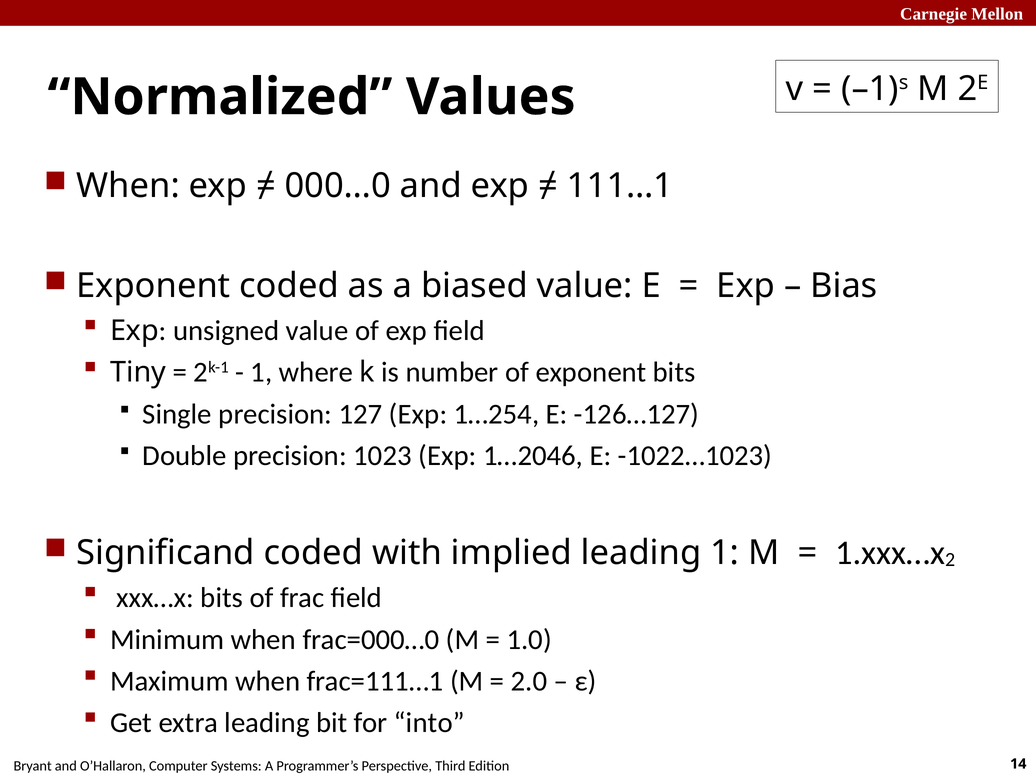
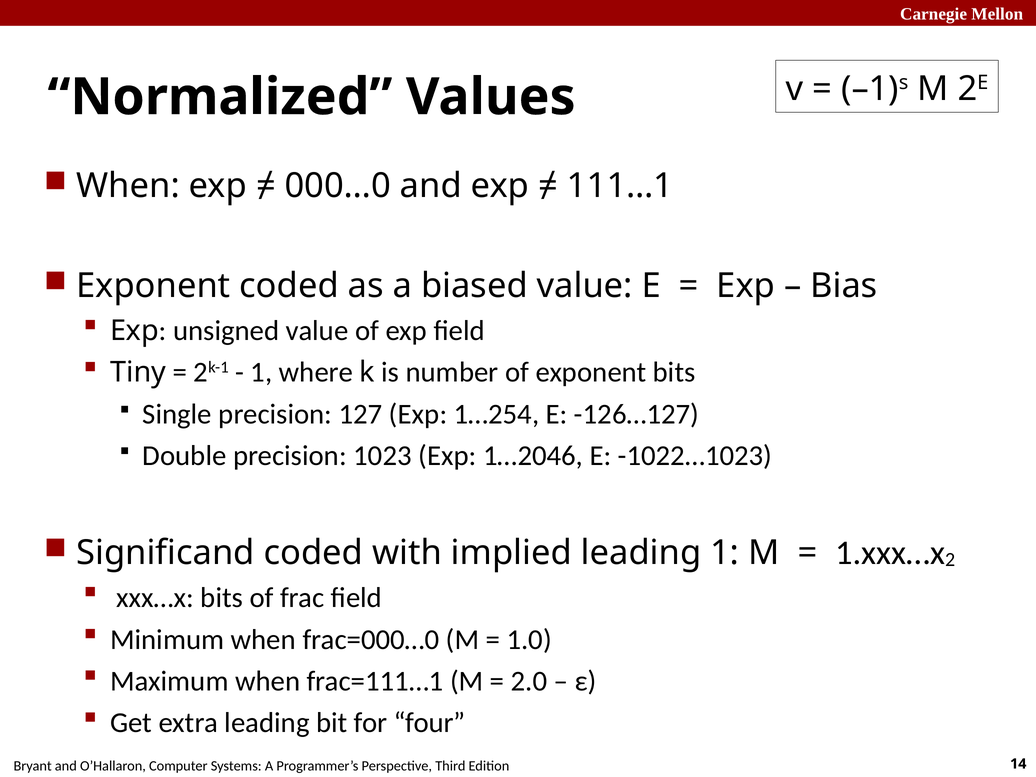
into: into -> four
